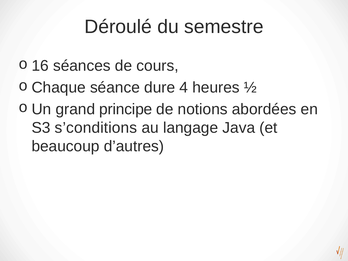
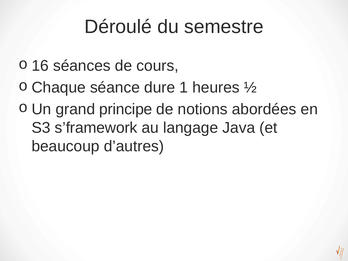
4: 4 -> 1
s’conditions: s’conditions -> s’framework
